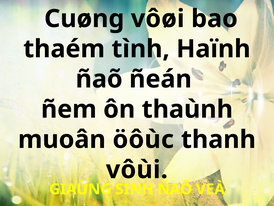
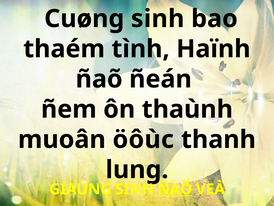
Cuøng vôøi: vôøi -> sinh
vôùi: vôùi -> lung
ÑAÕ at (175, 189) underline: none -> present
